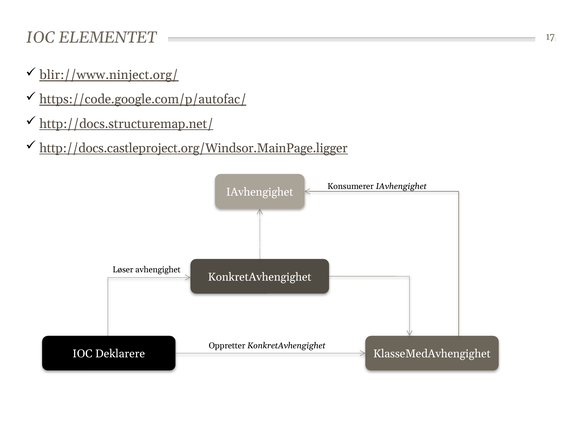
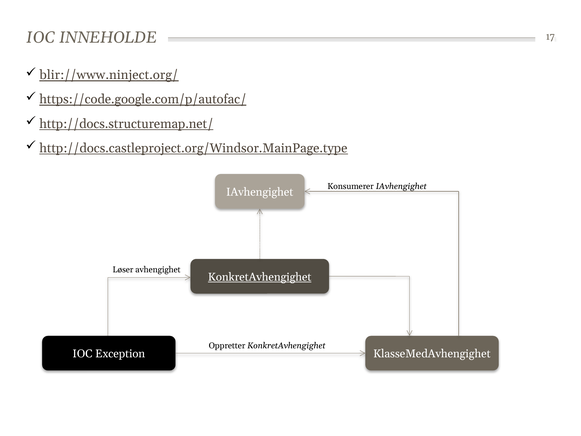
ELEMENTET: ELEMENTET -> INNEHOLDE
http://docs.castleproject.org/Windsor.MainPage.ligger: http://docs.castleproject.org/Windsor.MainPage.ligger -> http://docs.castleproject.org/Windsor.MainPage.type
KonkretAvhengighet at (260, 277) underline: none -> present
Deklarere: Deklarere -> Exception
